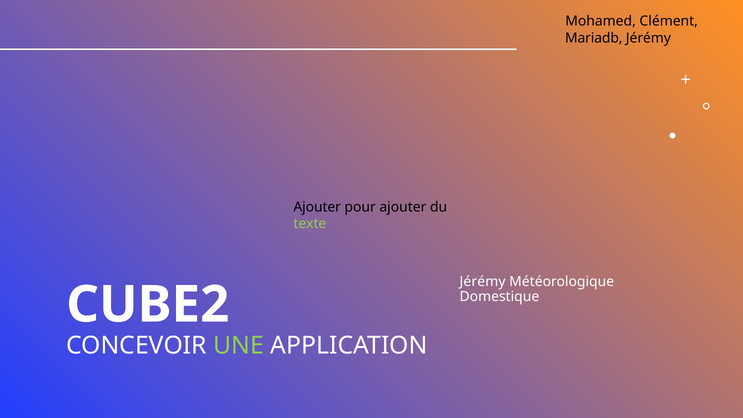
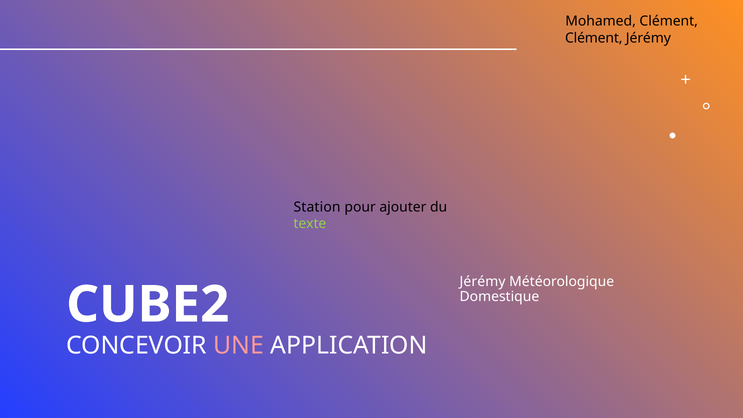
Mariadb at (594, 38): Mariadb -> Clément
Ajouter at (317, 207): Ajouter -> Station
UNE colour: light green -> pink
